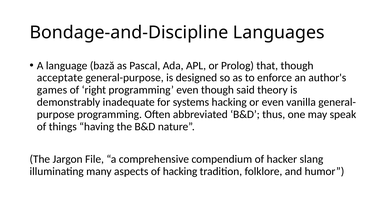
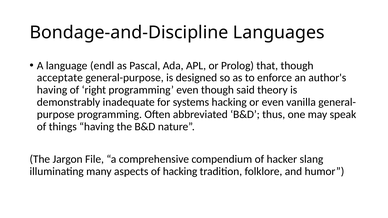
bază: bază -> endl
games at (52, 90): games -> having
